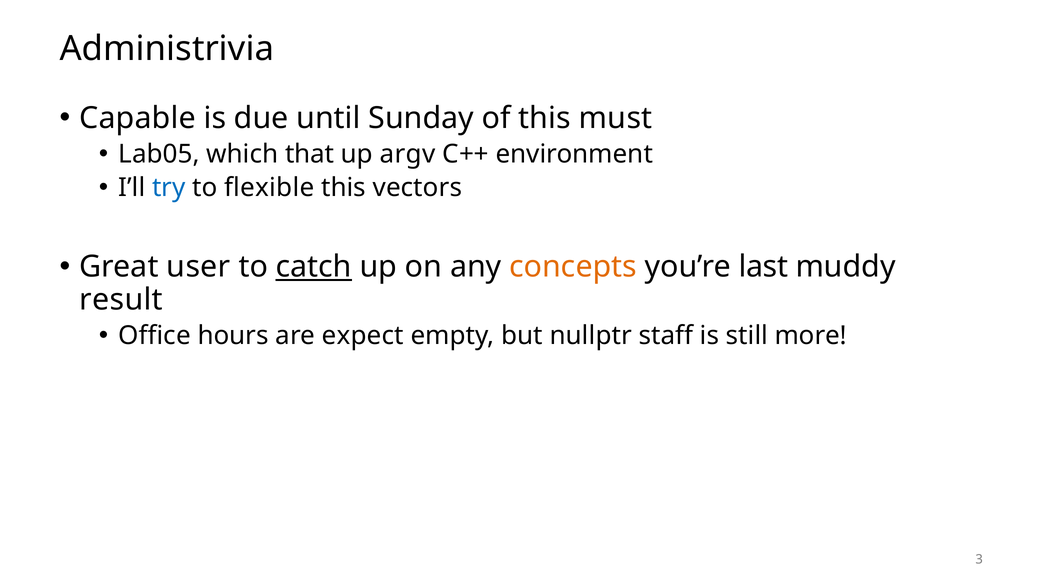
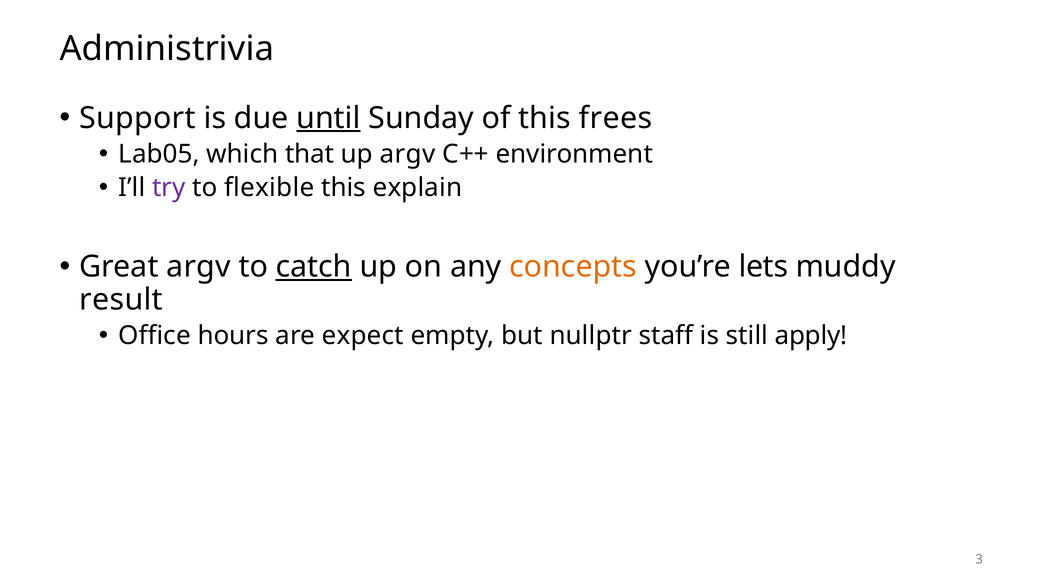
Capable: Capable -> Support
until underline: none -> present
must: must -> frees
try colour: blue -> purple
vectors: vectors -> explain
Great user: user -> argv
last: last -> lets
more: more -> apply
